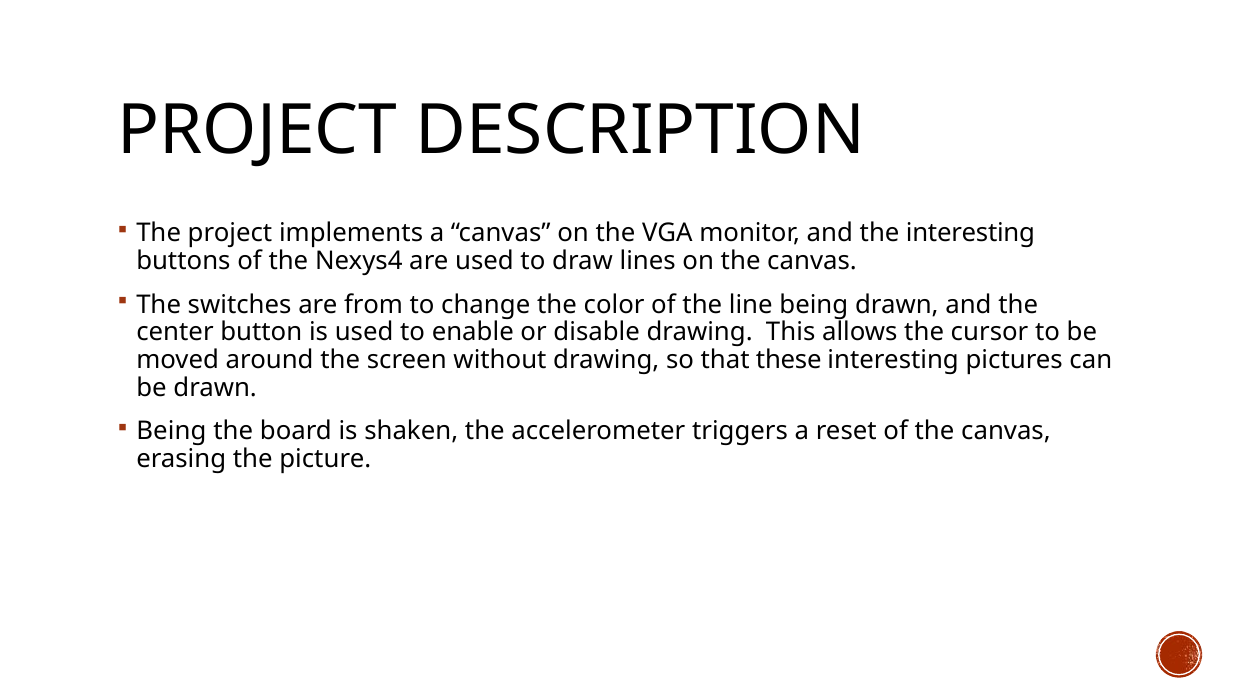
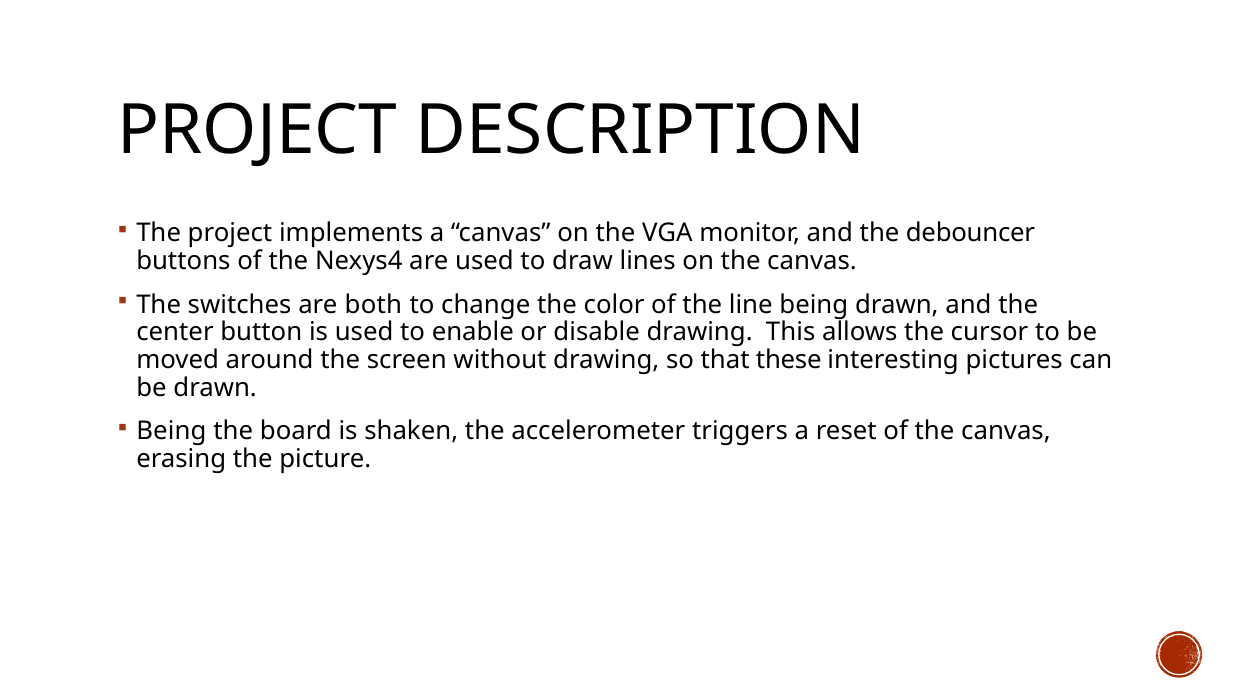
the interesting: interesting -> debouncer
from: from -> both
